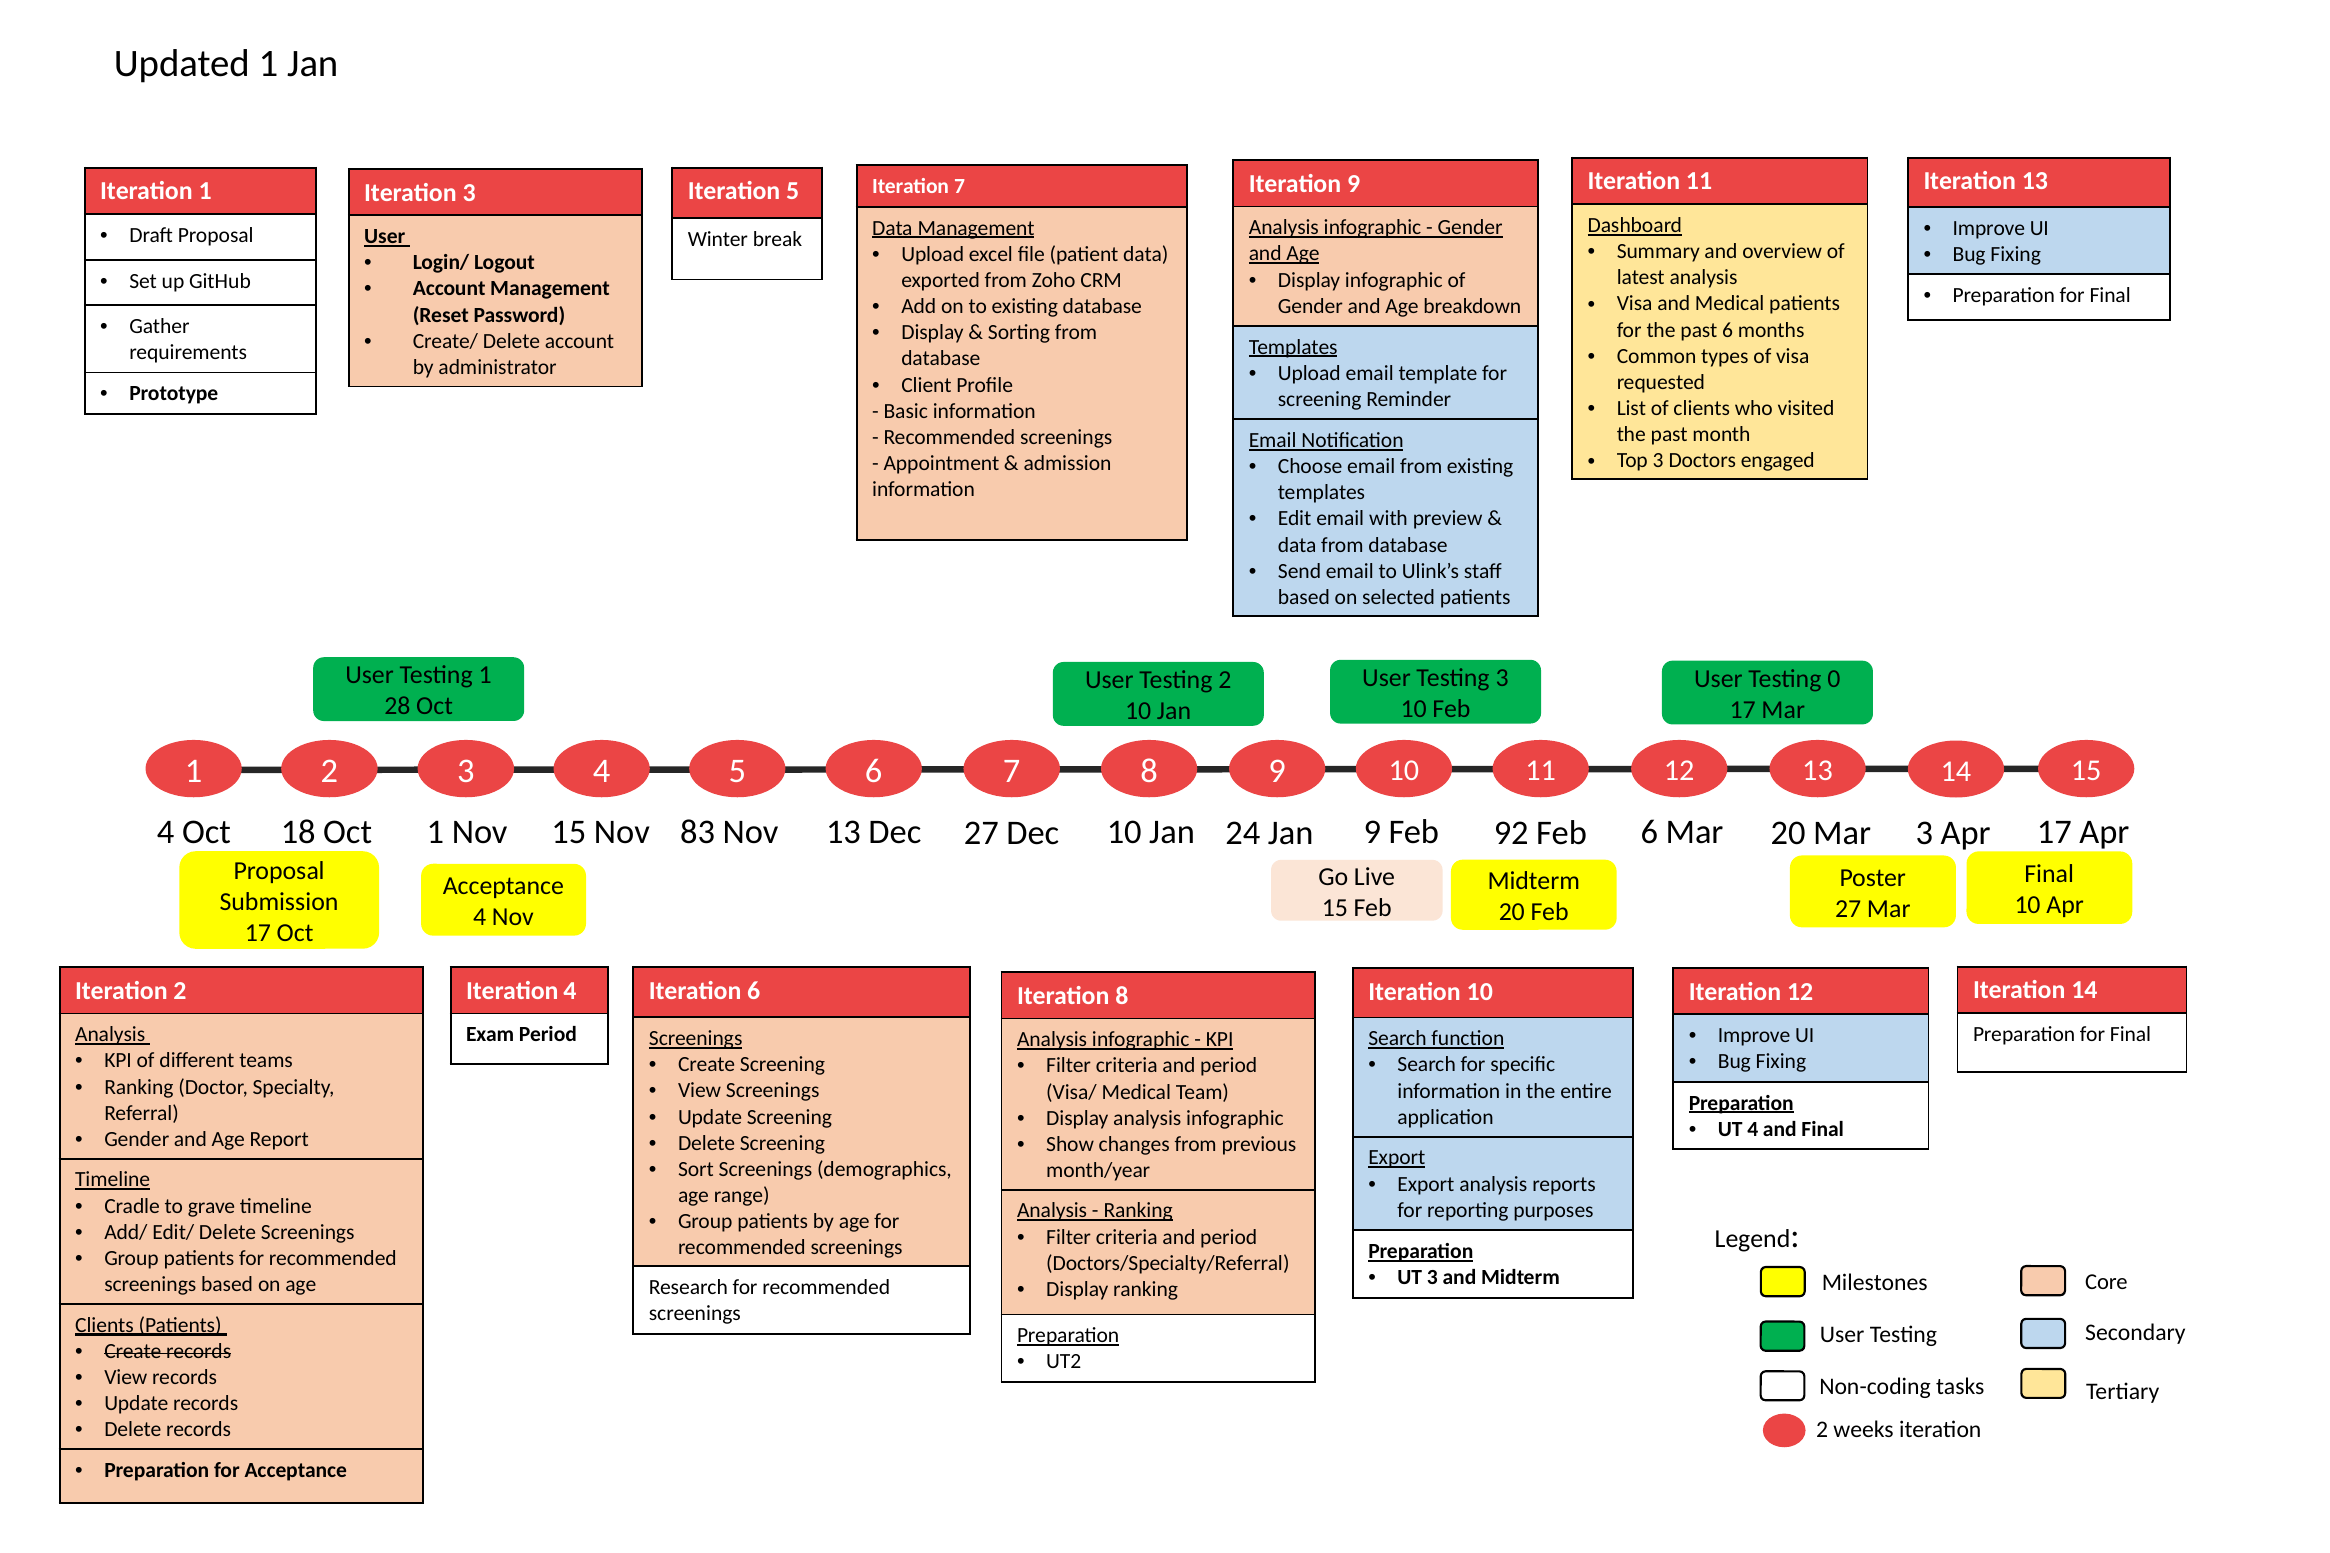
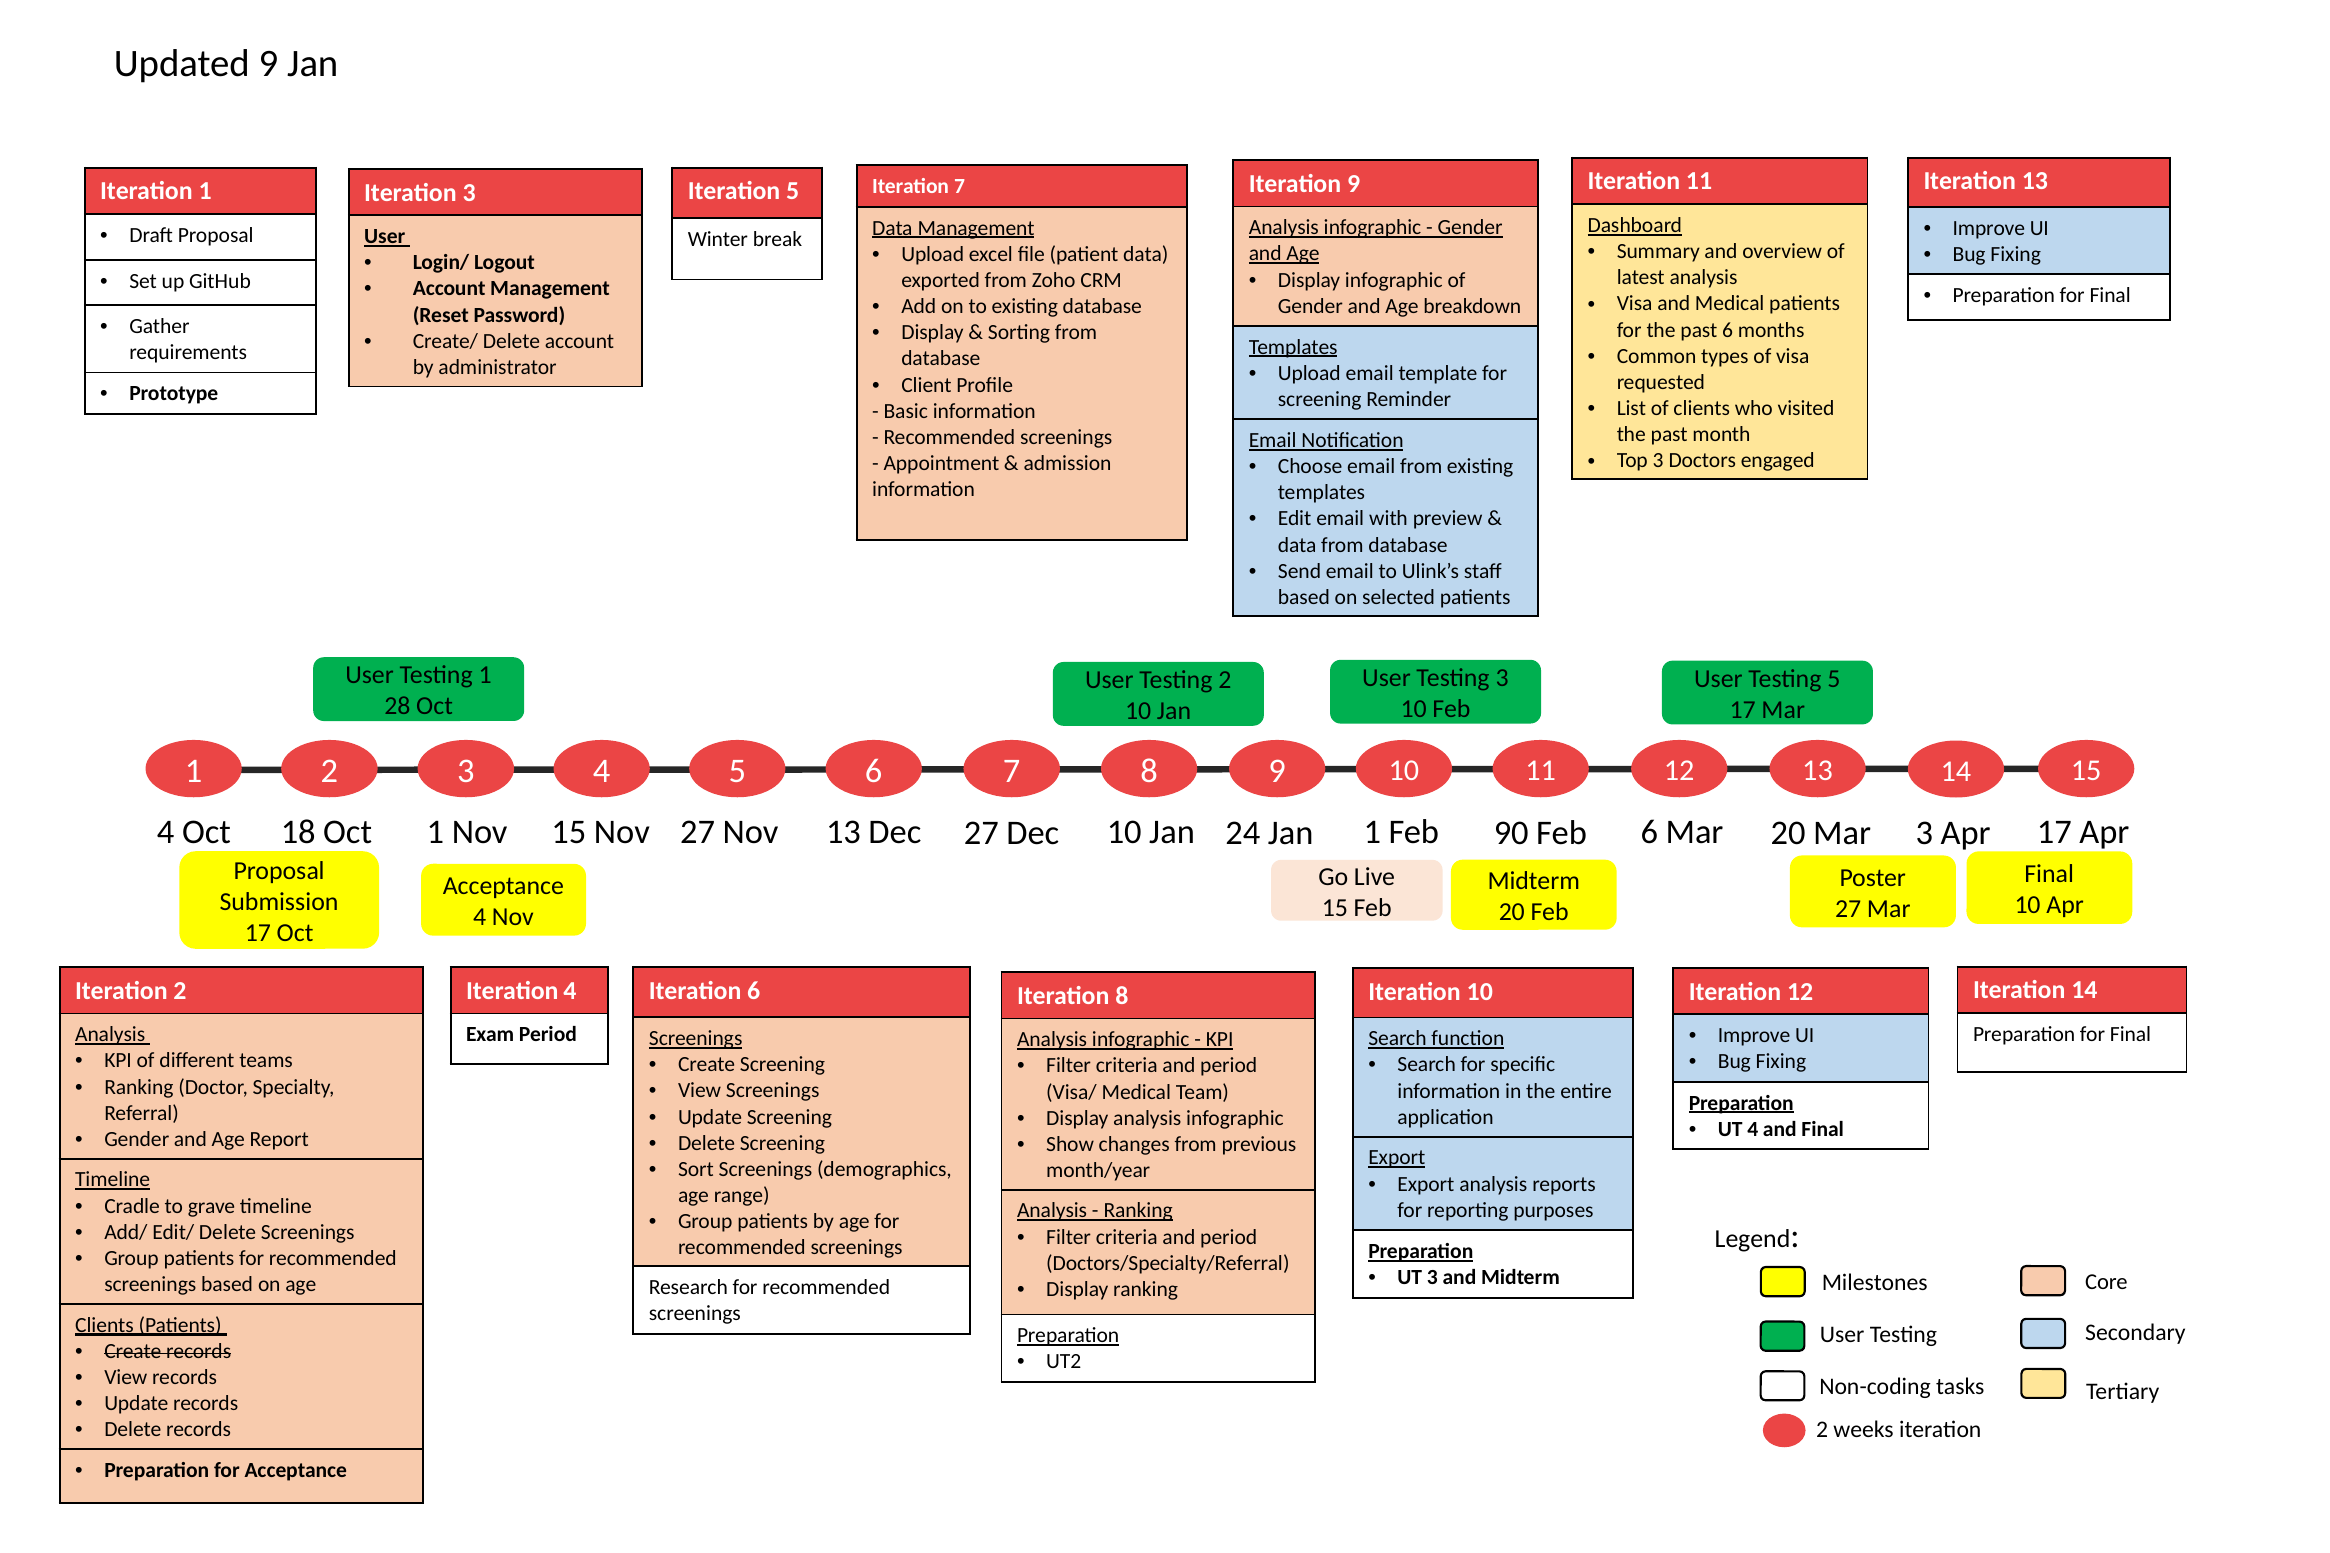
Updated 1: 1 -> 9
Testing 0: 0 -> 5
Nov 83: 83 -> 27
Jan 9: 9 -> 1
92: 92 -> 90
